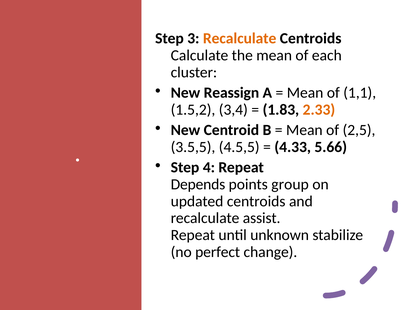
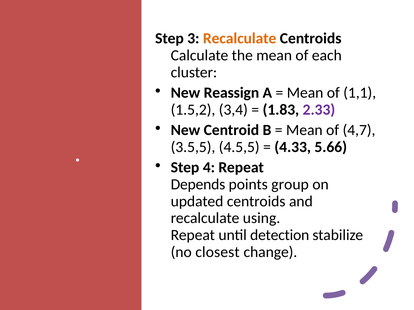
2.33 colour: orange -> purple
2,5: 2,5 -> 4,7
assist: assist -> using
unknown: unknown -> detection
perfect: perfect -> closest
